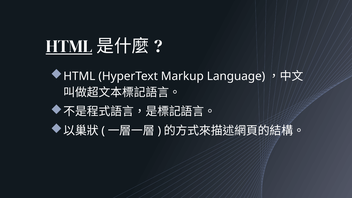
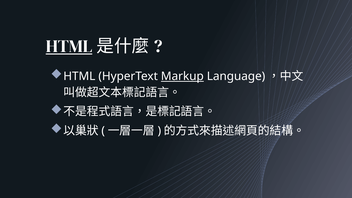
Markup underline: none -> present
